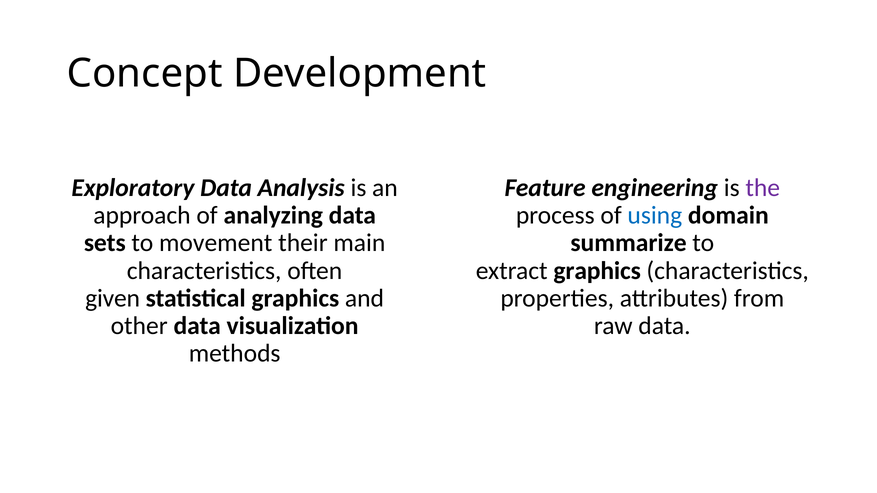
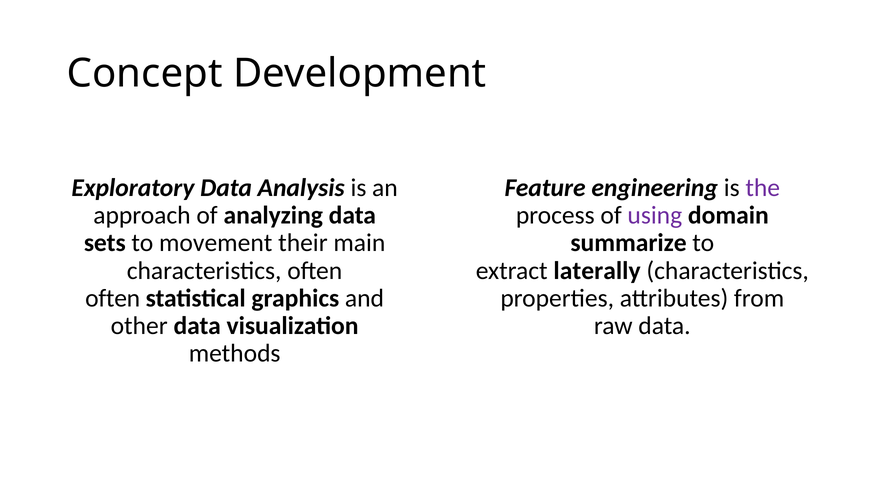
using colour: blue -> purple
extract graphics: graphics -> laterally
given at (113, 298): given -> often
